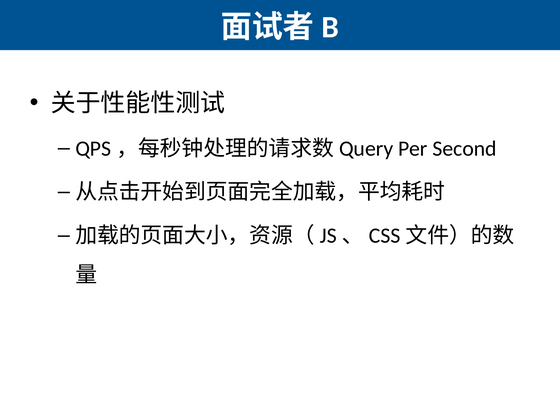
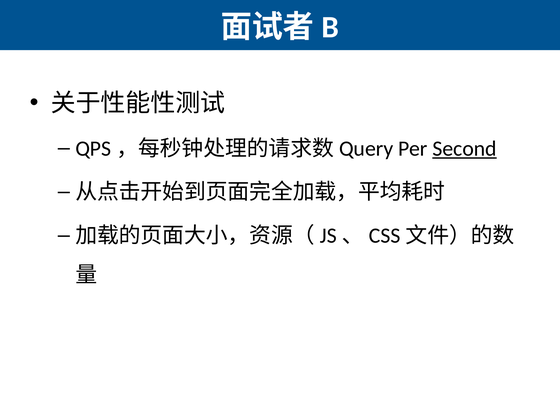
Second underline: none -> present
